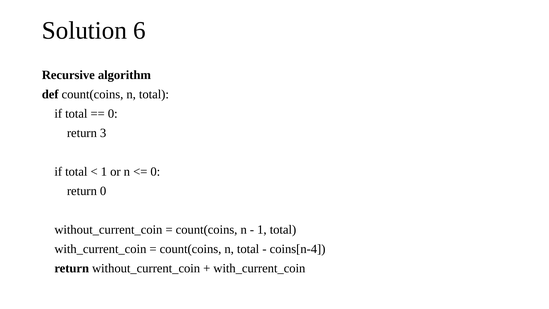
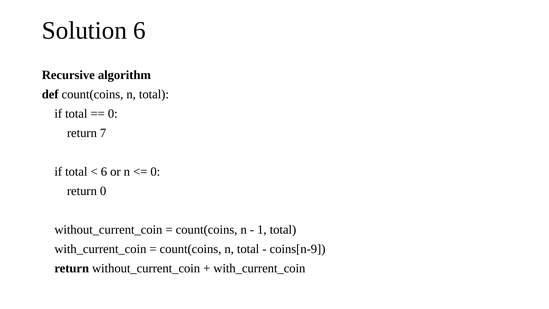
3: 3 -> 7
1 at (104, 172): 1 -> 6
coins[n-4: coins[n-4 -> coins[n-9
